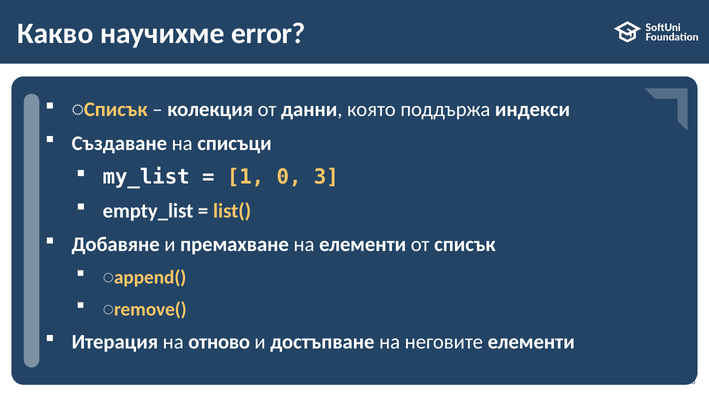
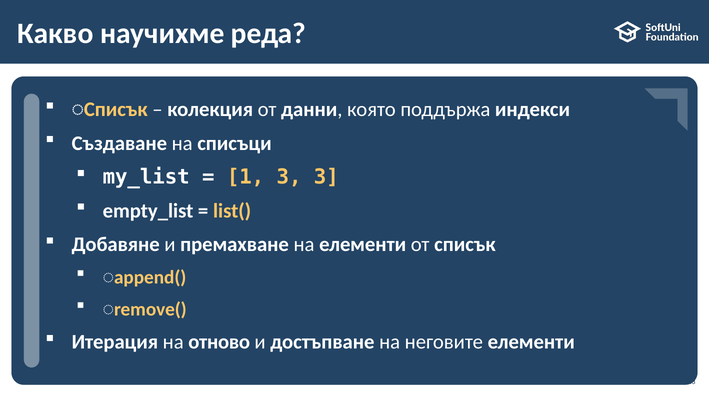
error: error -> реда
1 0: 0 -> 3
